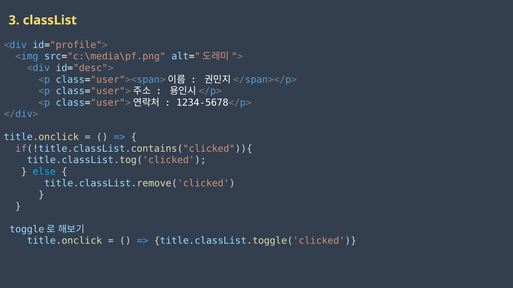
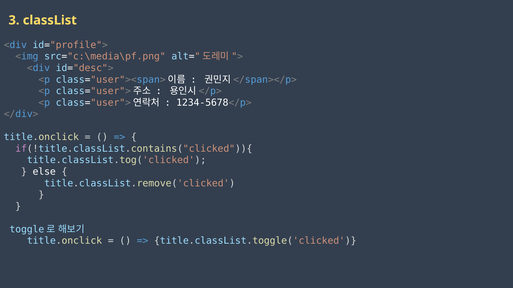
else colour: light blue -> white
